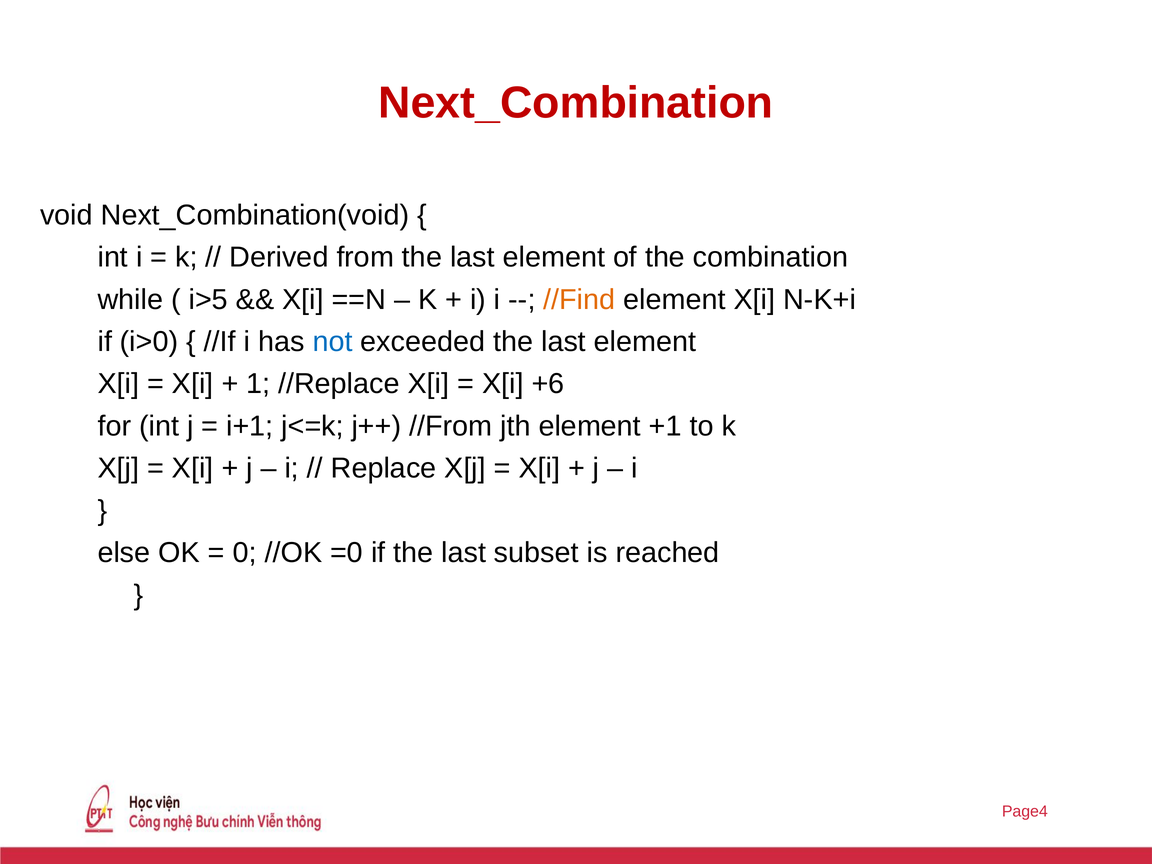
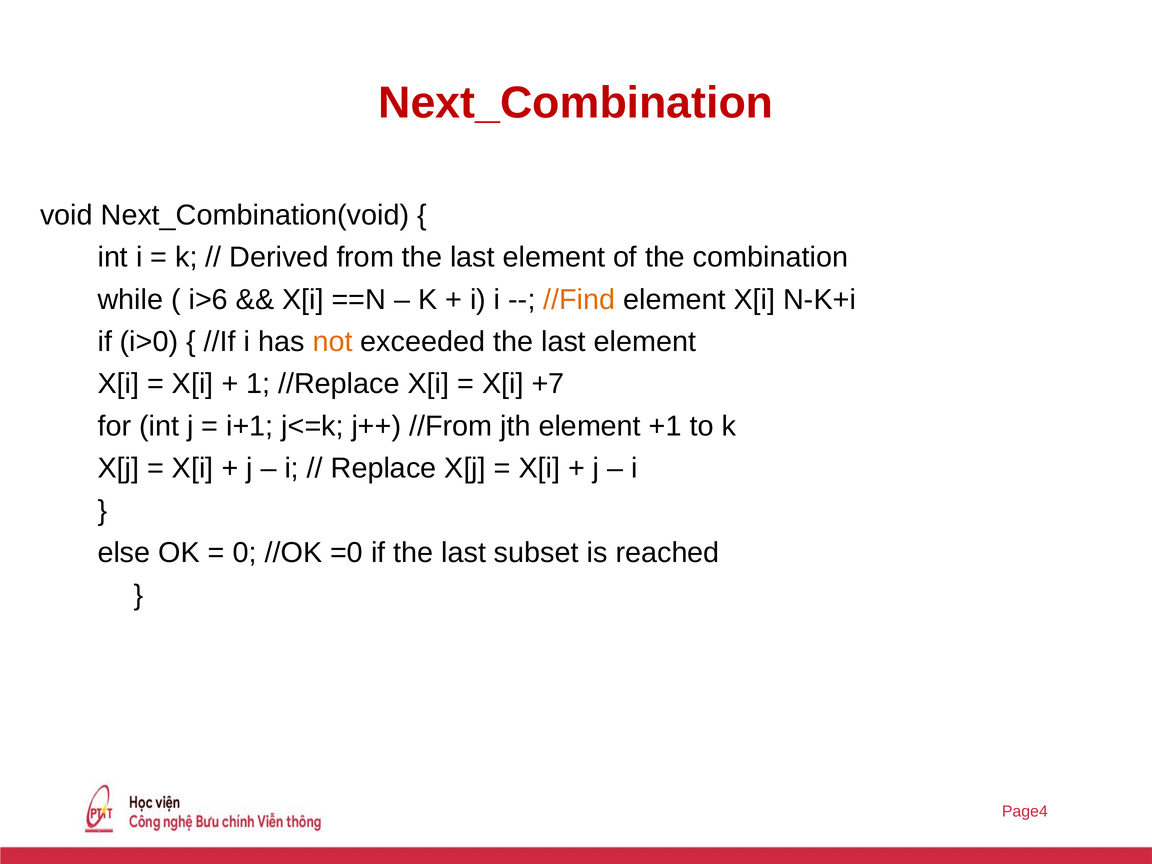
i>5: i>5 -> i>6
not colour: blue -> orange
+6: +6 -> +7
